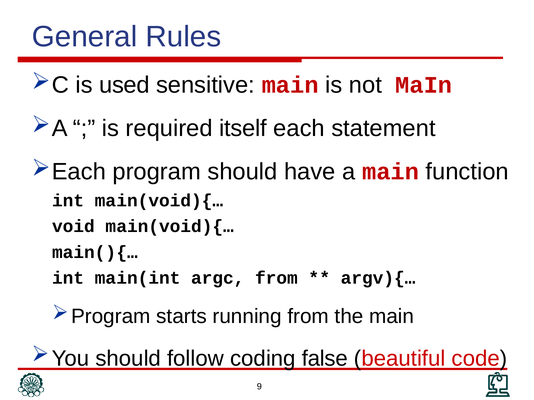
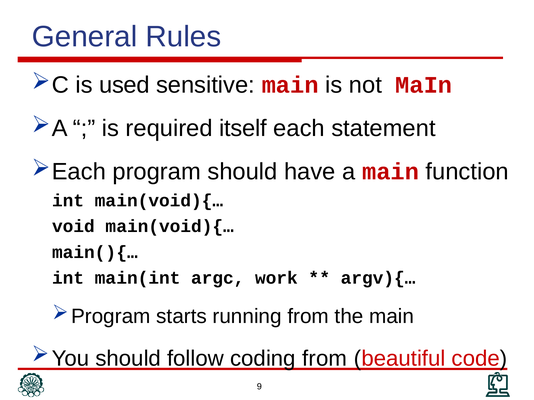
argc from: from -> work
coding false: false -> from
